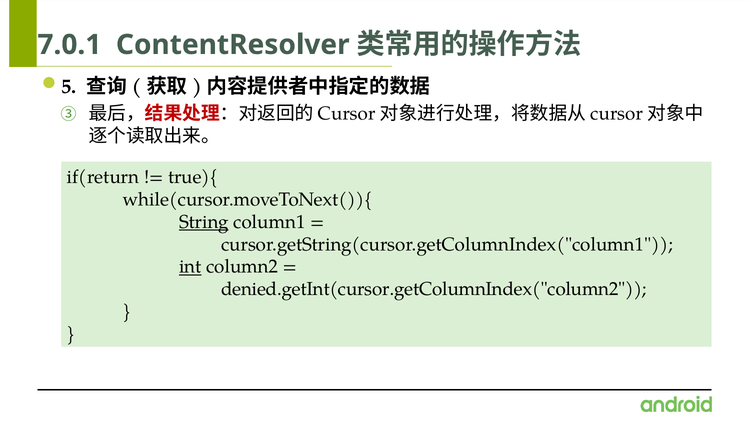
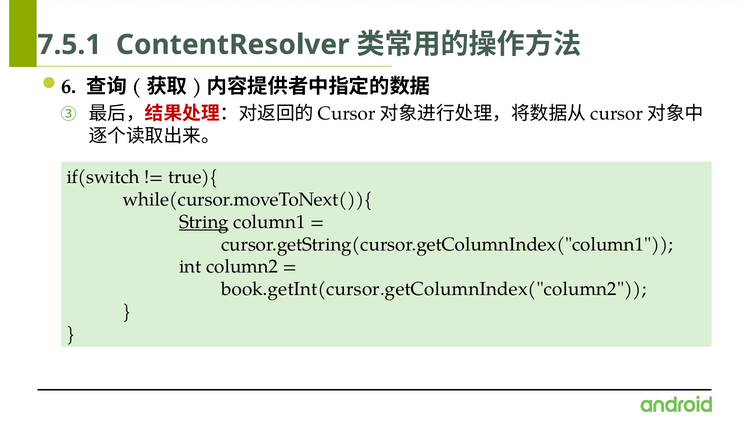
7.0.1: 7.0.1 -> 7.5.1
5: 5 -> 6
if(return: if(return -> if(switch
int underline: present -> none
denied.getInt(cursor.getColumnIndex("column2: denied.getInt(cursor.getColumnIndex("column2 -> book.getInt(cursor.getColumnIndex("column2
